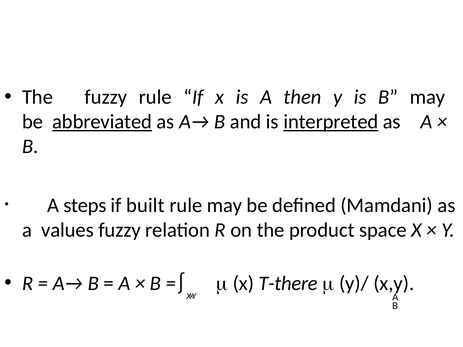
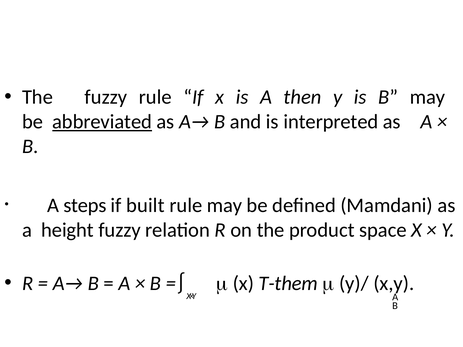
interpreted underline: present -> none
values: values -> height
T-there: T-there -> T-them
